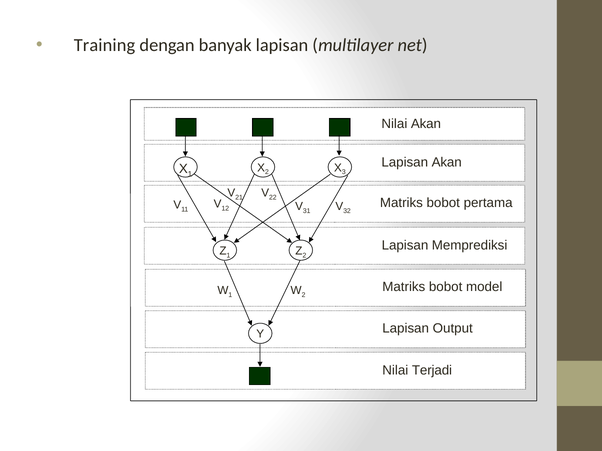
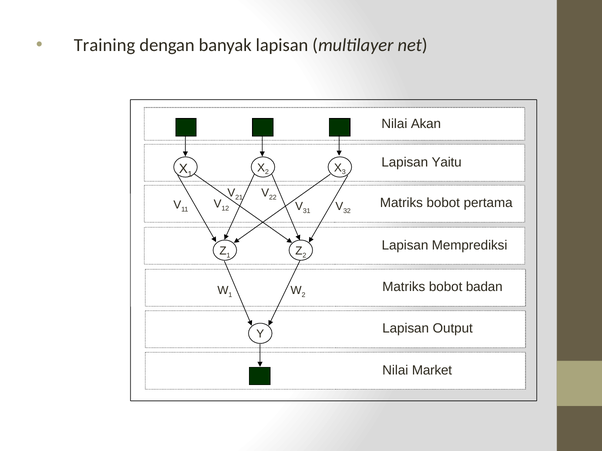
Lapisan Akan: Akan -> Yaitu
model: model -> badan
Terjadi: Terjadi -> Market
